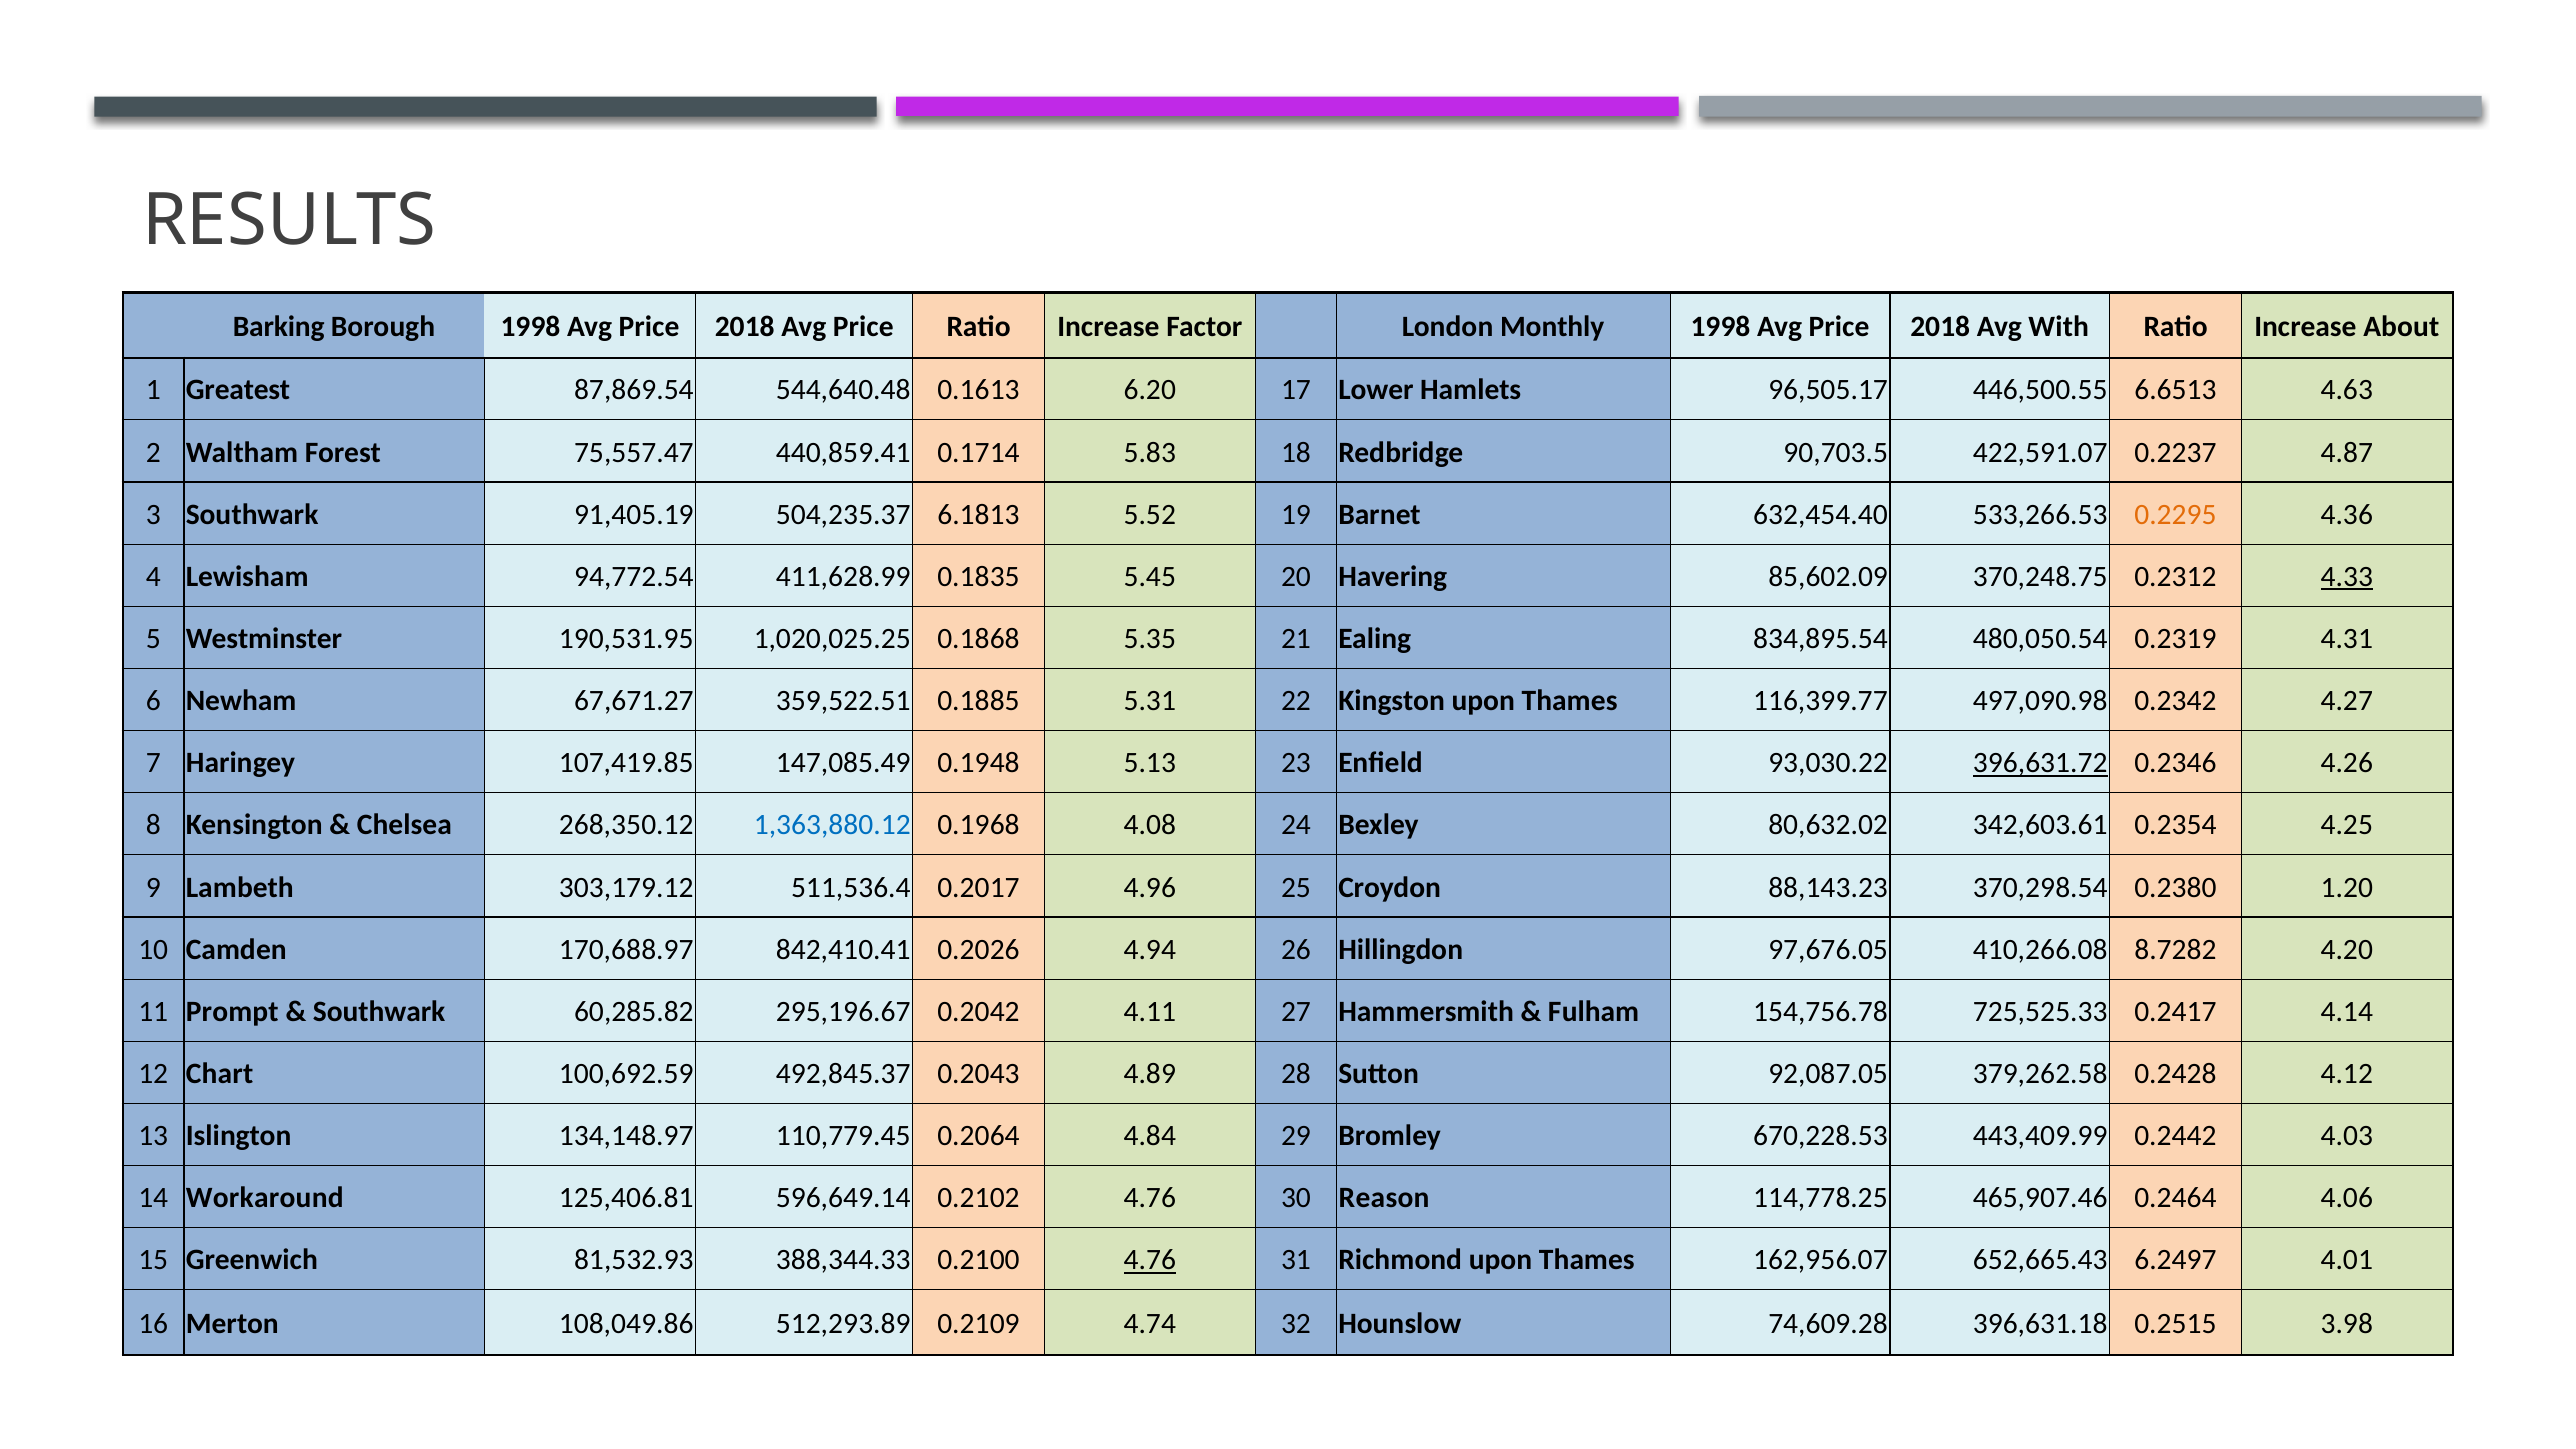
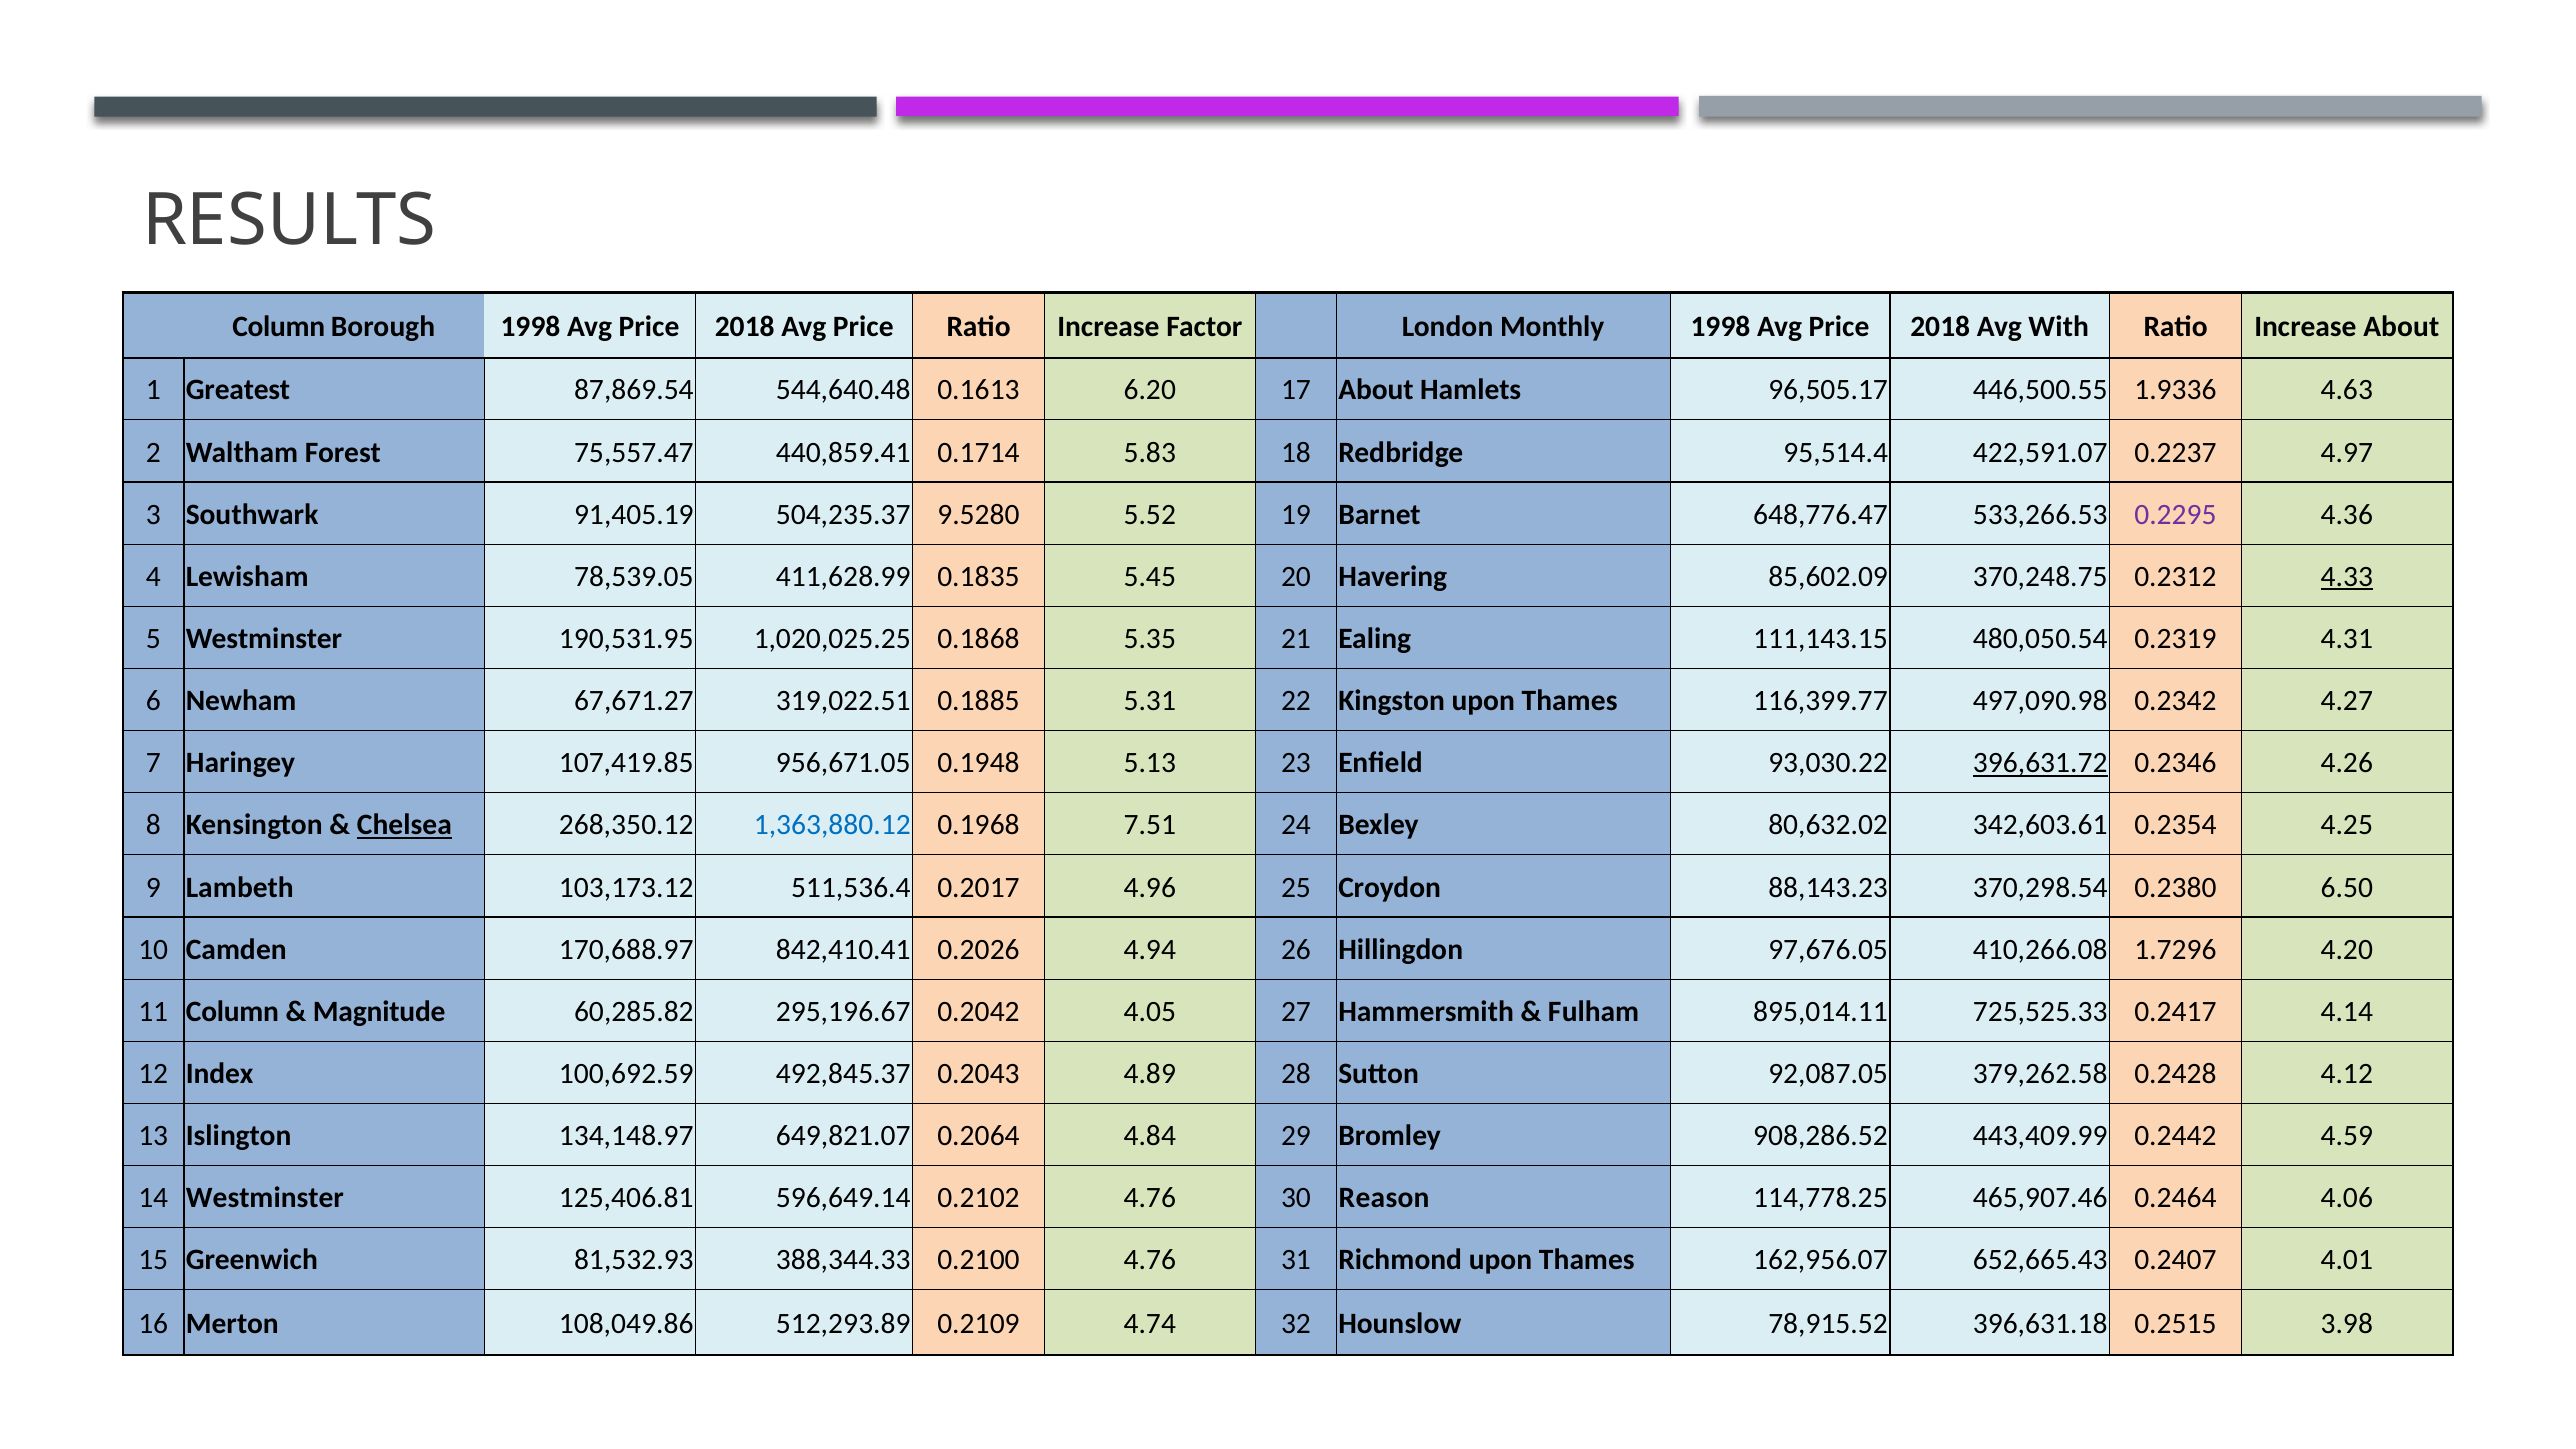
Barking at (279, 326): Barking -> Column
17 Lower: Lower -> About
6.6513: 6.6513 -> 1.9336
90,703.5: 90,703.5 -> 95,514.4
4.87: 4.87 -> 4.97
6.1813: 6.1813 -> 9.5280
632,454.40: 632,454.40 -> 648,776.47
0.2295 colour: orange -> purple
94,772.54: 94,772.54 -> 78,539.05
834,895.54: 834,895.54 -> 111,143.15
359,522.51: 359,522.51 -> 319,022.51
147,085.49: 147,085.49 -> 956,671.05
Chelsea underline: none -> present
4.08: 4.08 -> 7.51
303,179.12: 303,179.12 -> 103,173.12
1.20: 1.20 -> 6.50
8.7282: 8.7282 -> 1.7296
11 Prompt: Prompt -> Column
Southwark at (379, 1012): Southwark -> Magnitude
4.11: 4.11 -> 4.05
154,756.78: 154,756.78 -> 895,014.11
Chart: Chart -> Index
110,779.45: 110,779.45 -> 649,821.07
670,228.53: 670,228.53 -> 908,286.52
4.03: 4.03 -> 4.59
14 Workaround: Workaround -> Westminster
4.76 at (1150, 1260) underline: present -> none
6.2497: 6.2497 -> 0.2407
74,609.28: 74,609.28 -> 78,915.52
